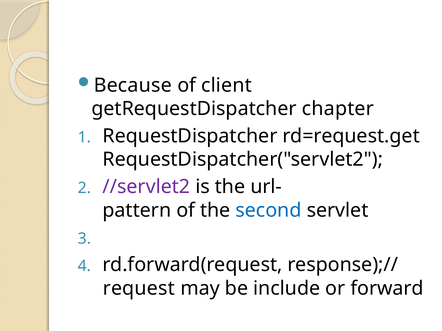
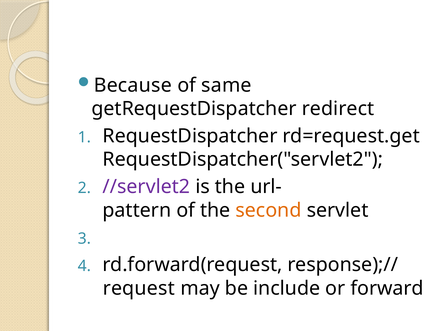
client: client -> same
chapter: chapter -> redirect
second colour: blue -> orange
